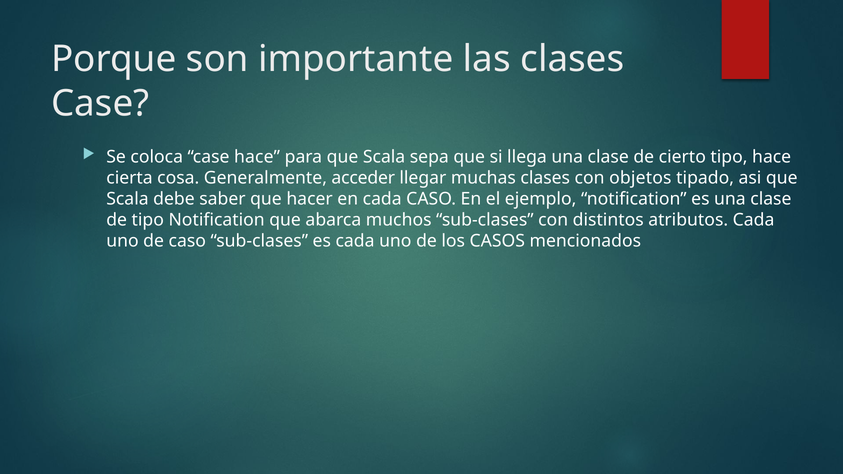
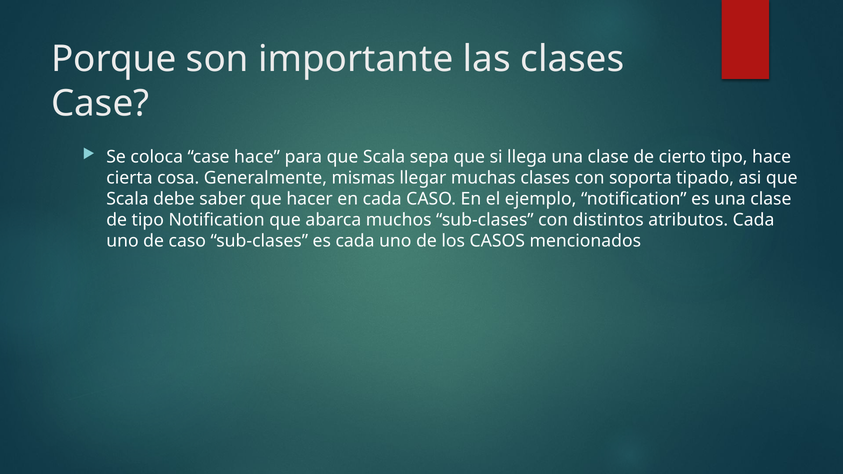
acceder: acceder -> mismas
objetos: objetos -> soporta
